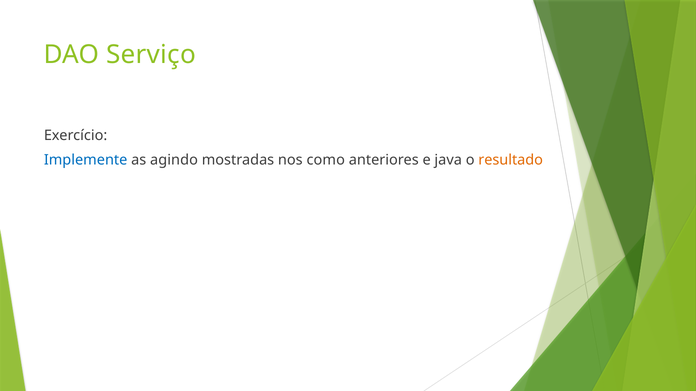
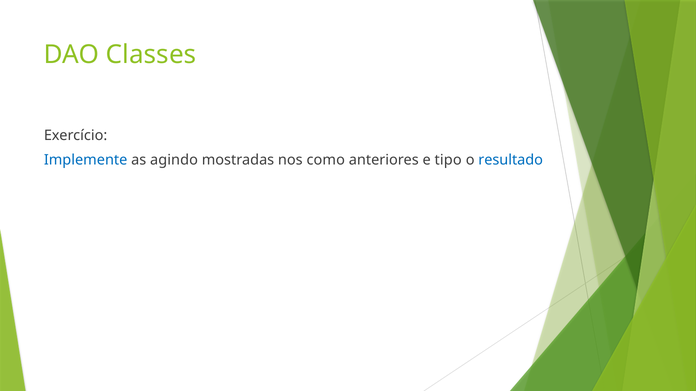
Serviço: Serviço -> Classes
java: java -> tipo
resultado colour: orange -> blue
